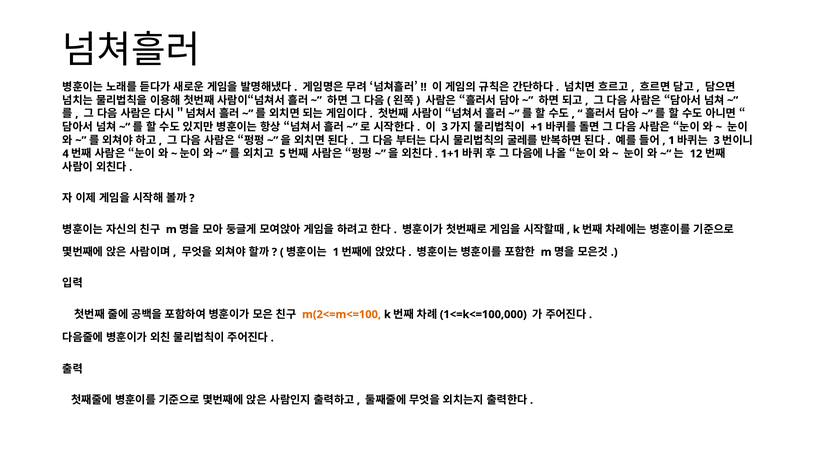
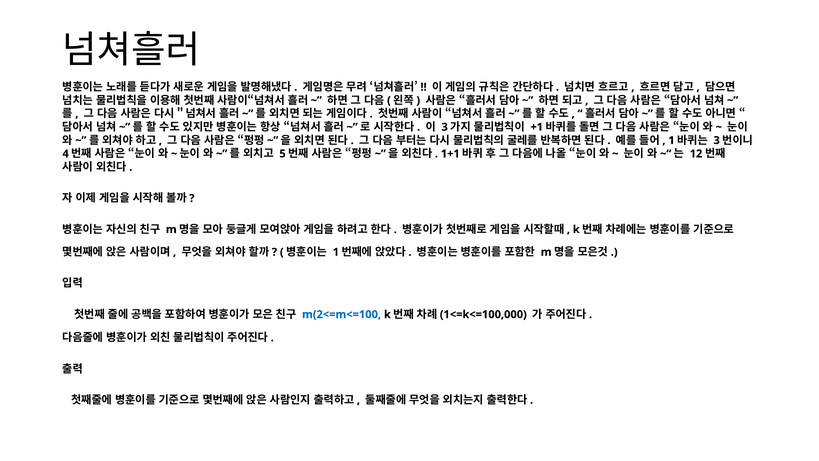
m(2<=m<=100 colour: orange -> blue
